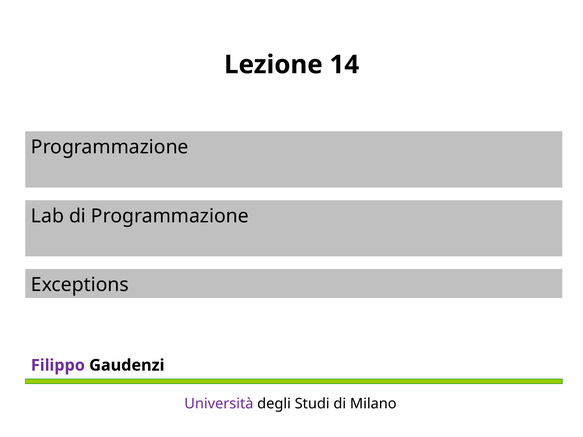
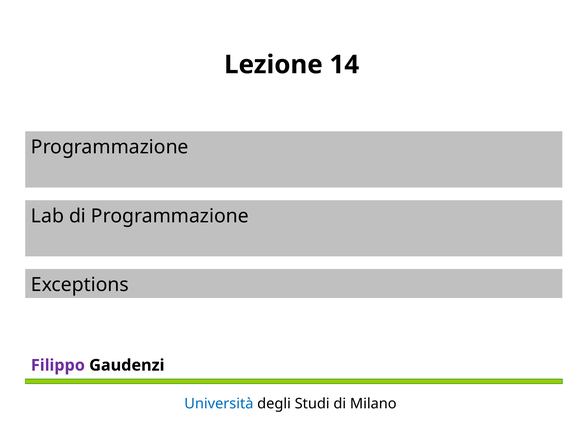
Università colour: purple -> blue
